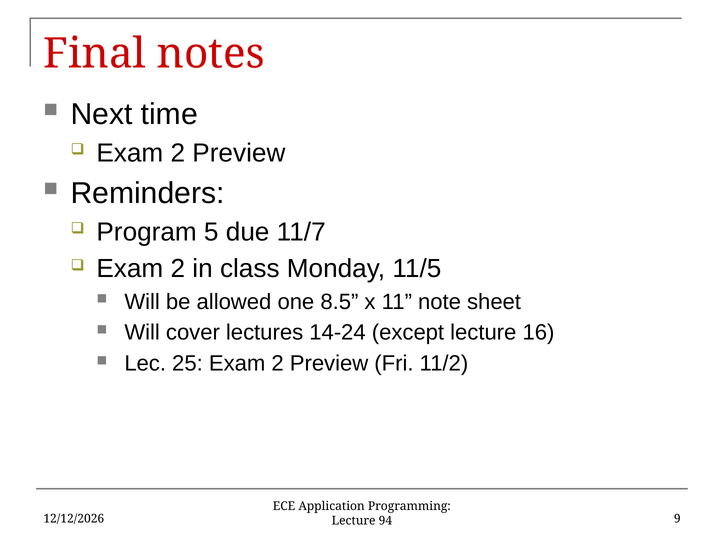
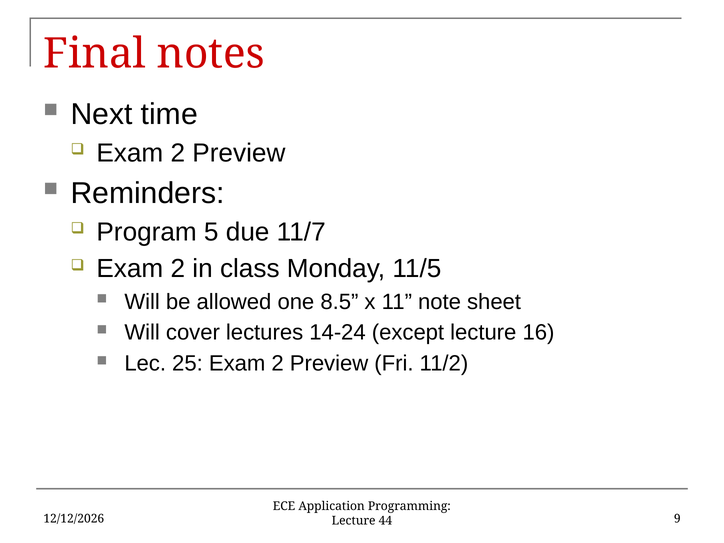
94: 94 -> 44
